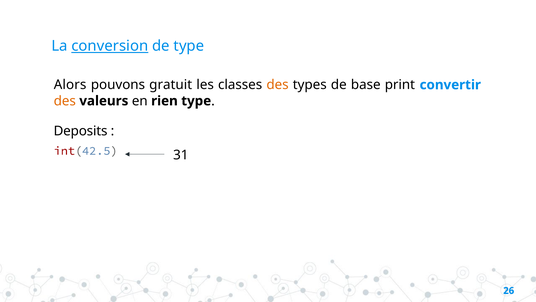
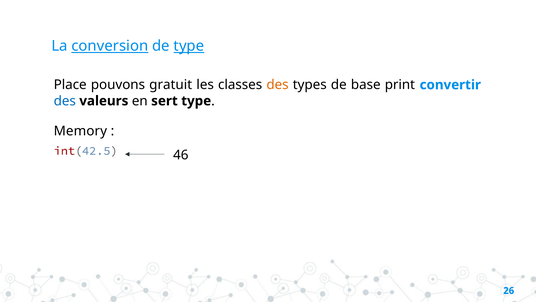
type at (189, 46) underline: none -> present
Alors: Alors -> Place
des at (65, 101) colour: orange -> blue
rien: rien -> sert
Deposits: Deposits -> Memory
31: 31 -> 46
